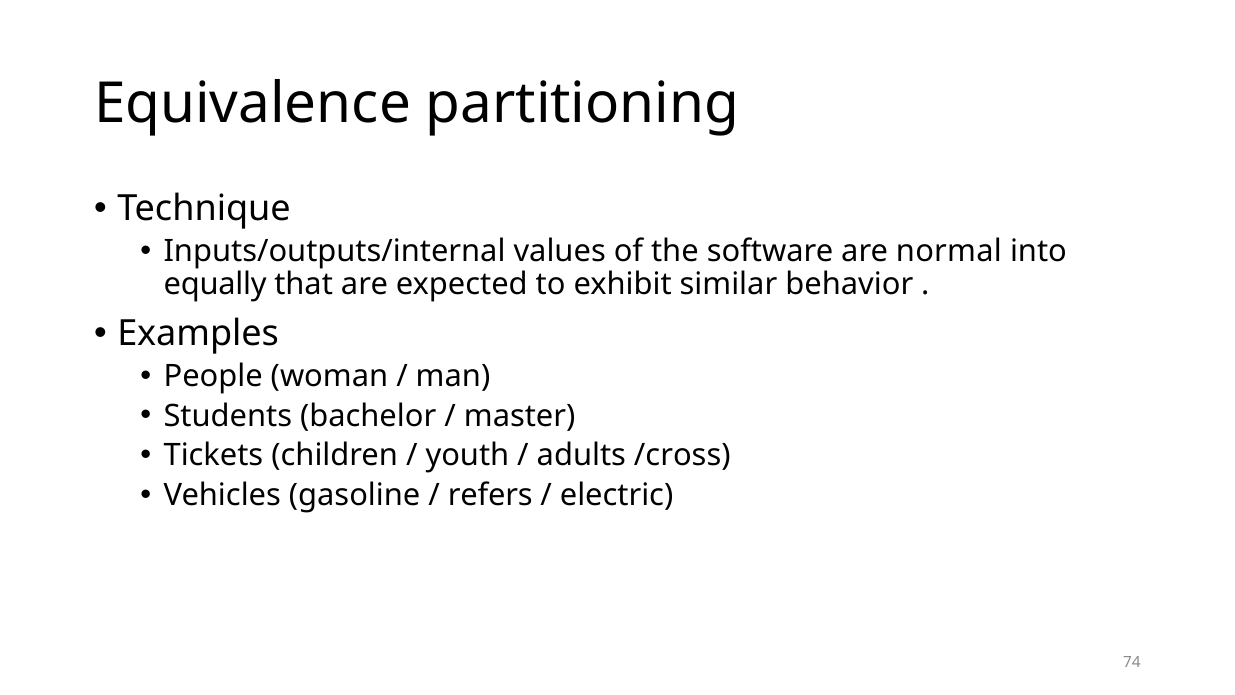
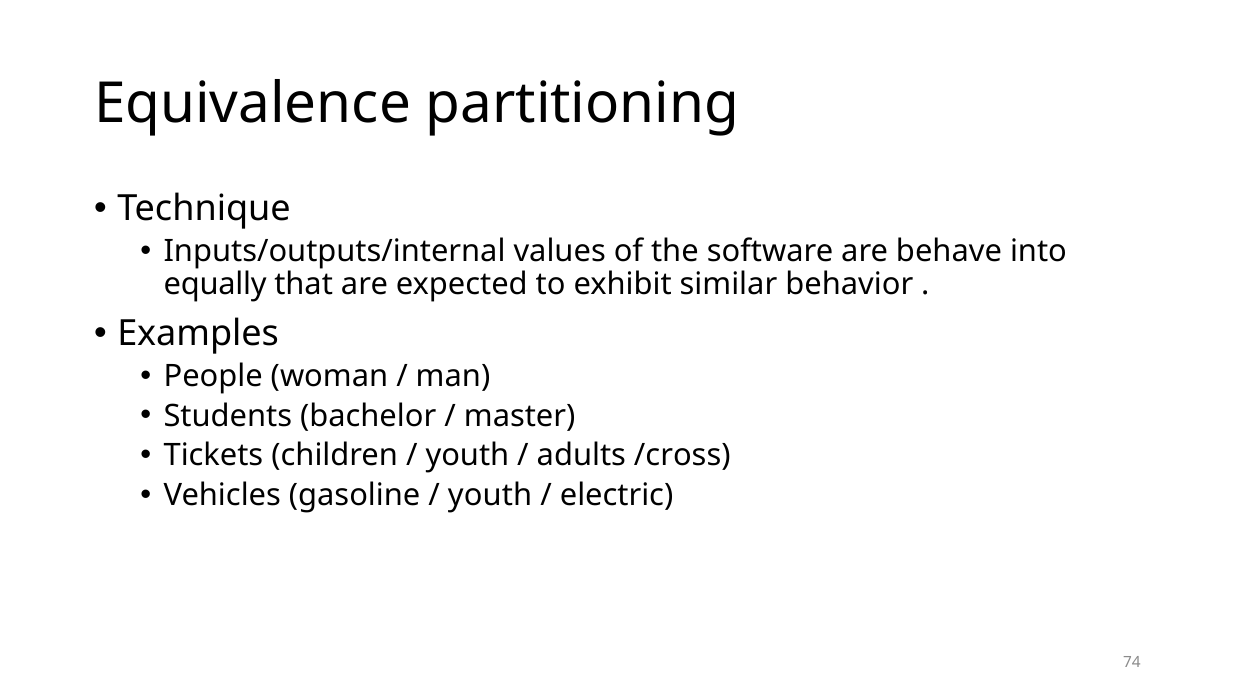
normal: normal -> behave
refers at (490, 495): refers -> youth
